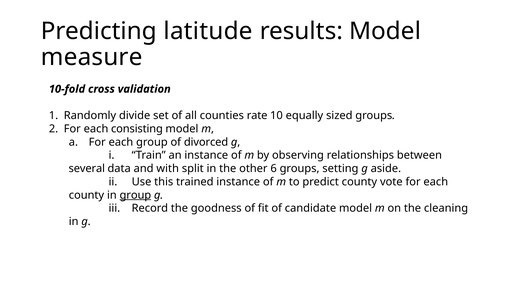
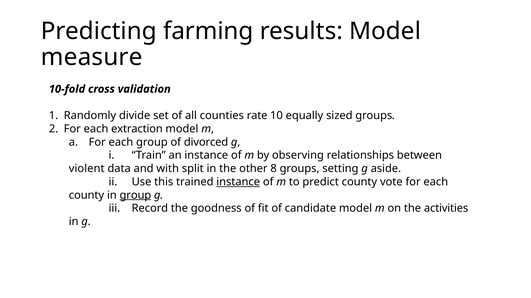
latitude: latitude -> farming
consisting: consisting -> extraction
several: several -> violent
6: 6 -> 8
instance at (238, 182) underline: none -> present
cleaning: cleaning -> activities
